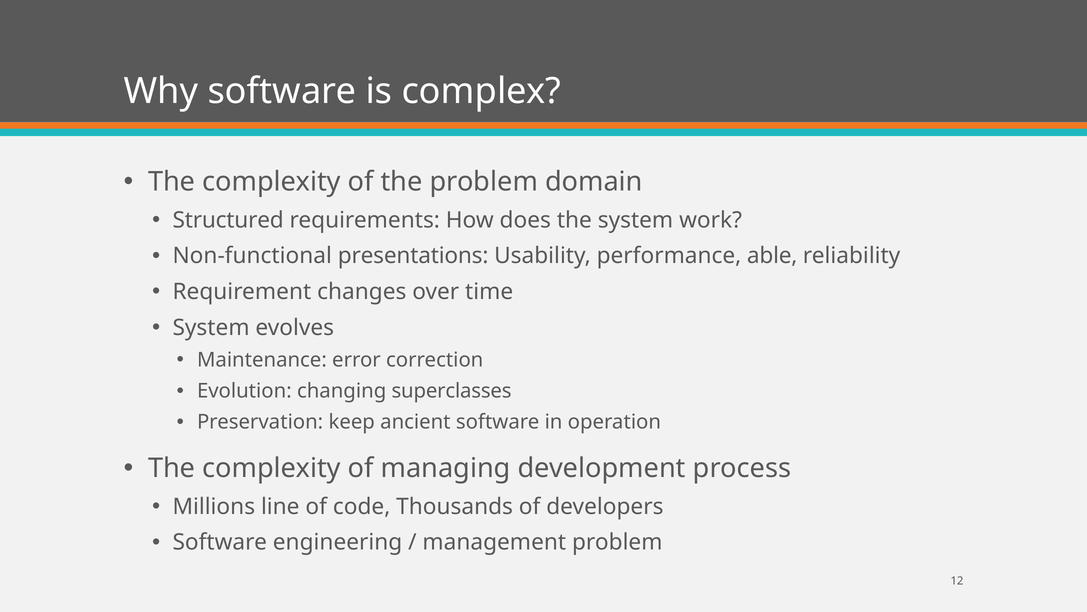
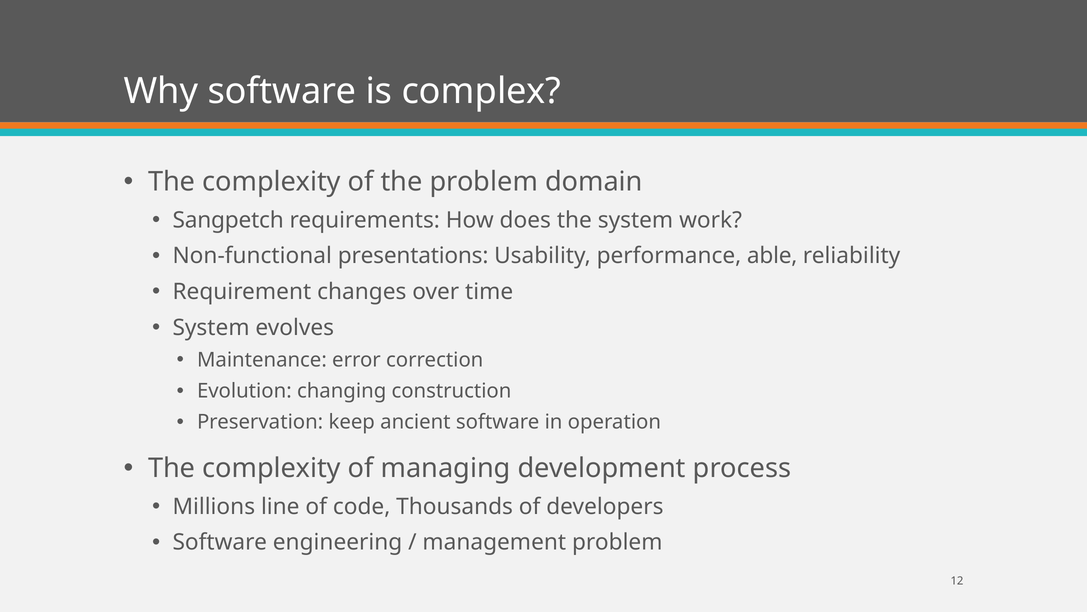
Structured: Structured -> Sangpetch
superclasses: superclasses -> construction
